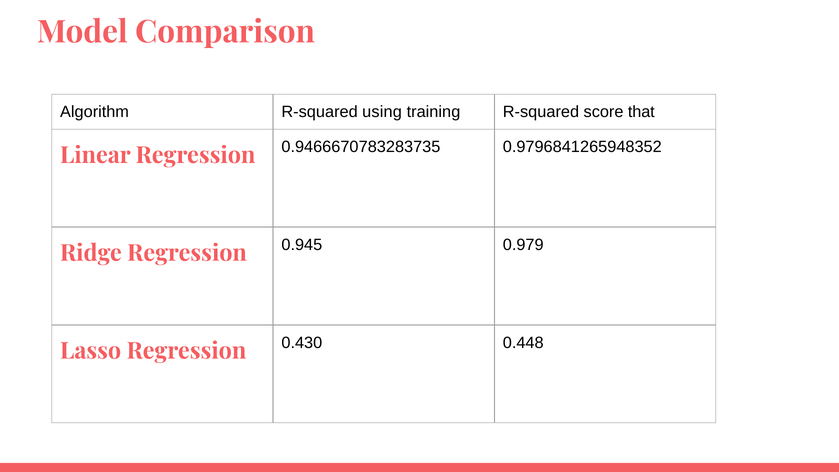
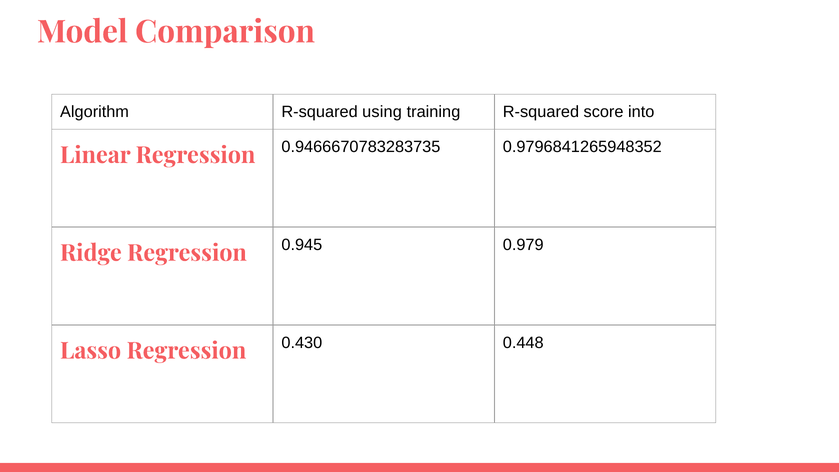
that: that -> into
